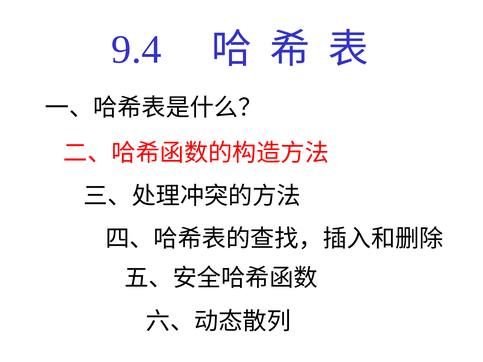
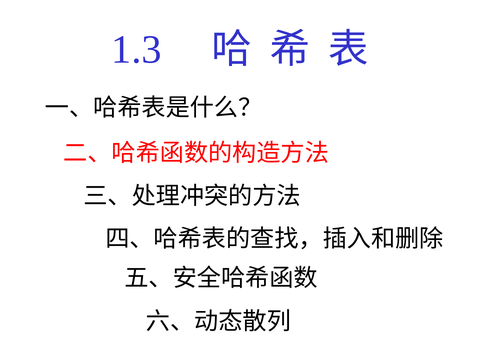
9.4: 9.4 -> 1.3
